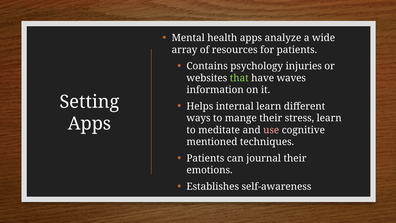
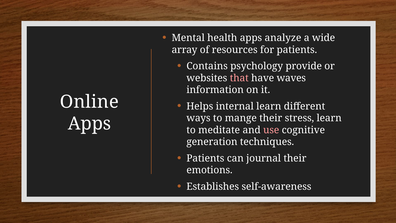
injuries: injuries -> provide
that colour: light green -> pink
Setting: Setting -> Online
mentioned: mentioned -> generation
